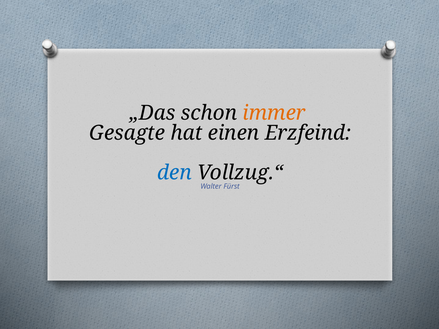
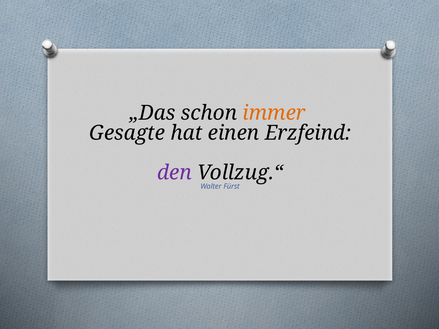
den colour: blue -> purple
